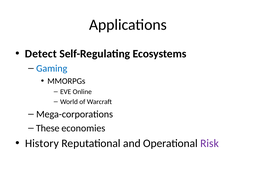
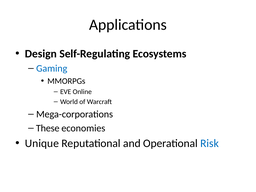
Detect: Detect -> Design
History: History -> Unique
Risk colour: purple -> blue
